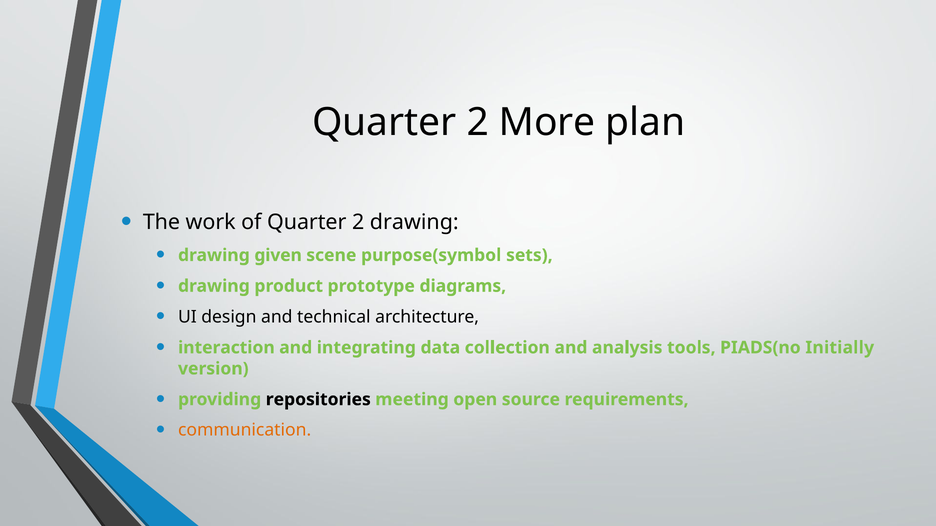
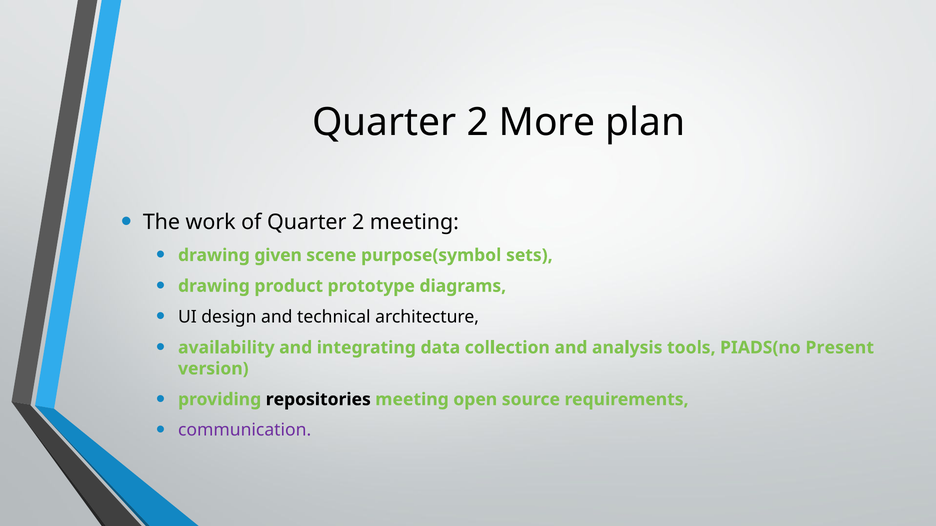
2 drawing: drawing -> meeting
interaction: interaction -> availability
Initially: Initially -> Present
communication colour: orange -> purple
